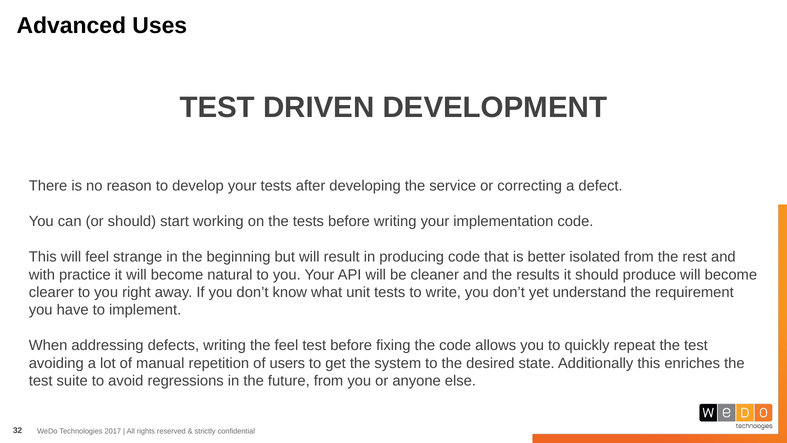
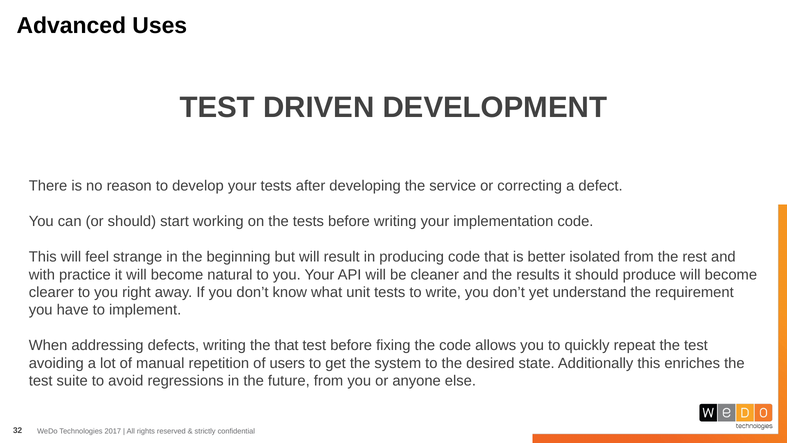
the feel: feel -> that
